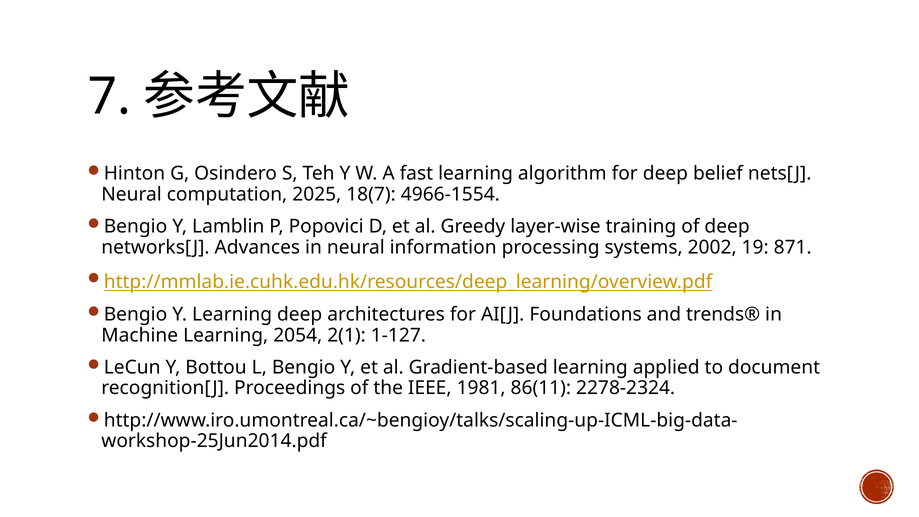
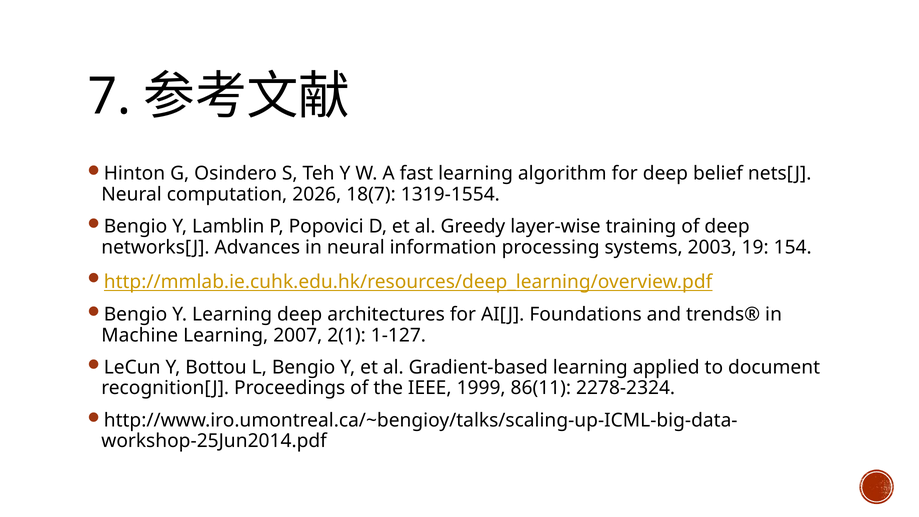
2025: 2025 -> 2026
4966-1554: 4966-1554 -> 1319-1554
2002: 2002 -> 2003
871: 871 -> 154
2054: 2054 -> 2007
1981: 1981 -> 1999
